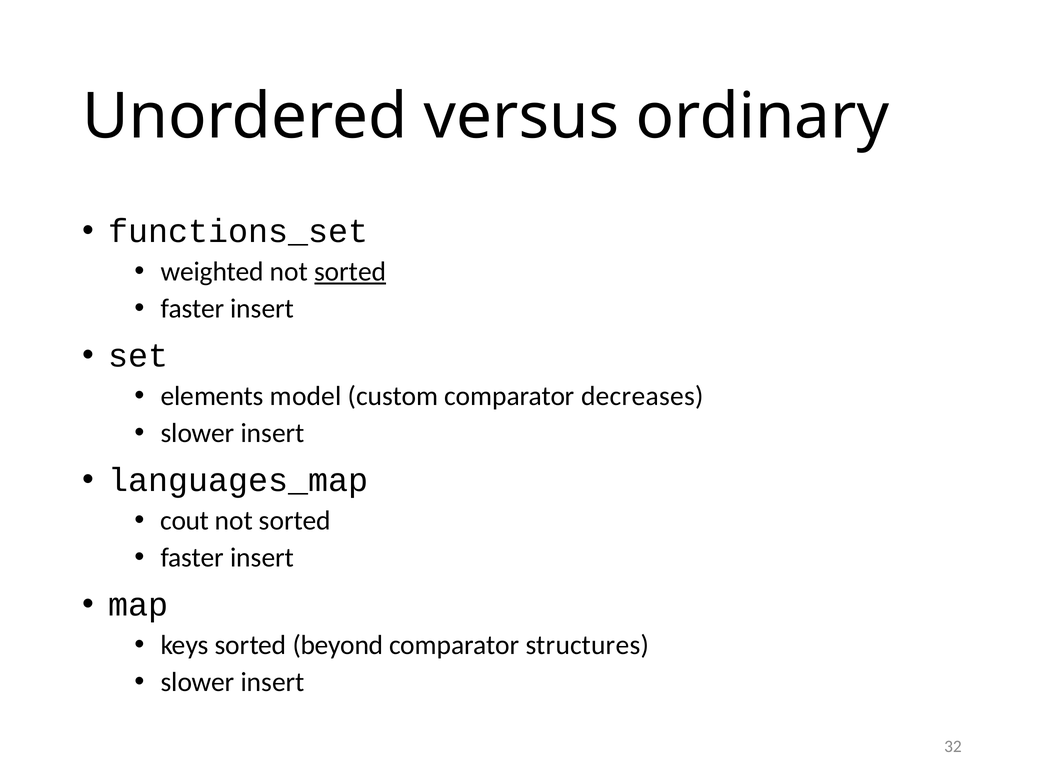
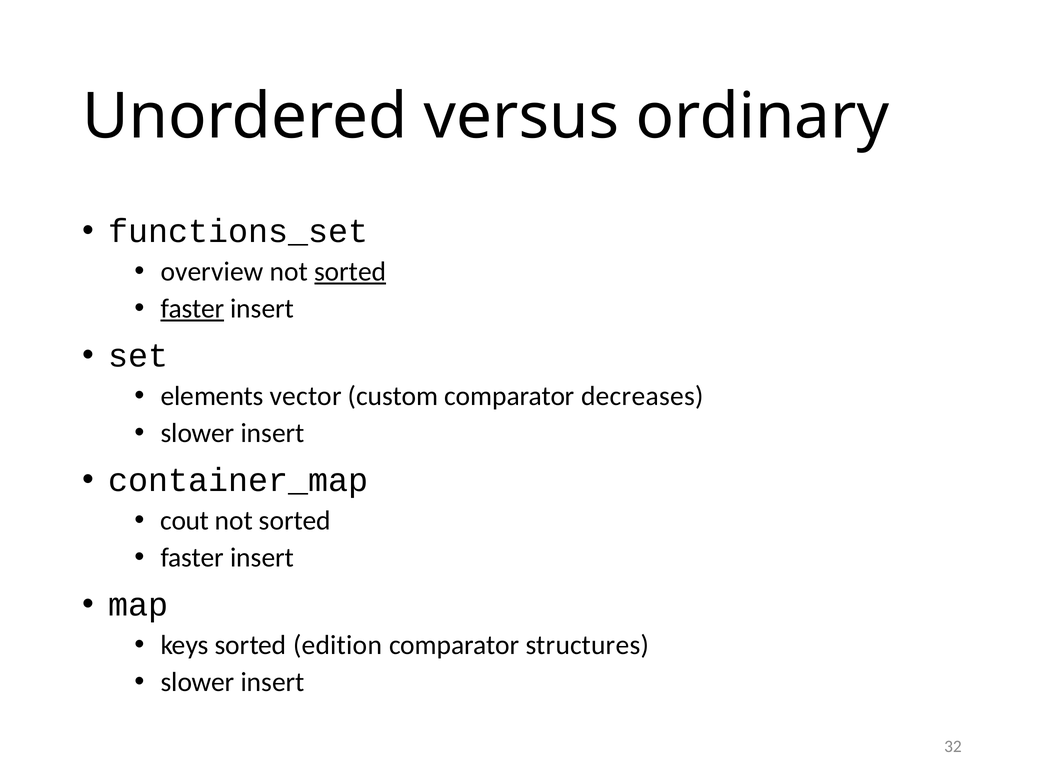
weighted: weighted -> overview
faster at (192, 309) underline: none -> present
model: model -> vector
languages_map: languages_map -> container_map
beyond: beyond -> edition
